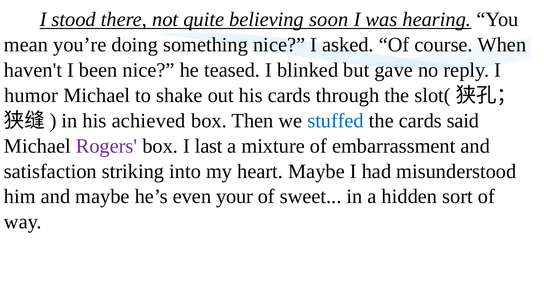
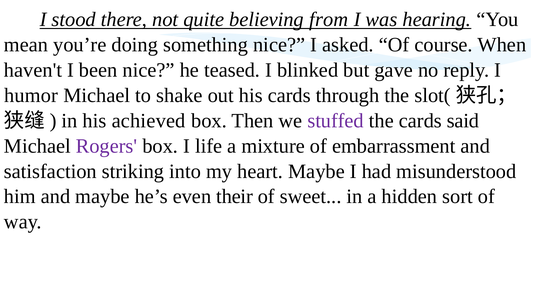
soon: soon -> from
stuffed colour: blue -> purple
last: last -> life
your: your -> their
